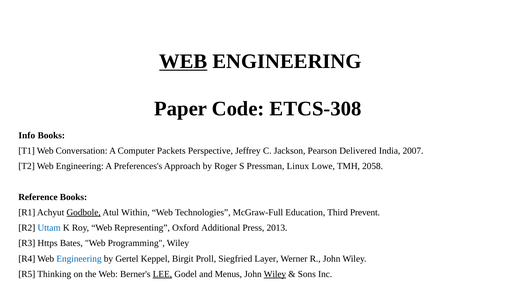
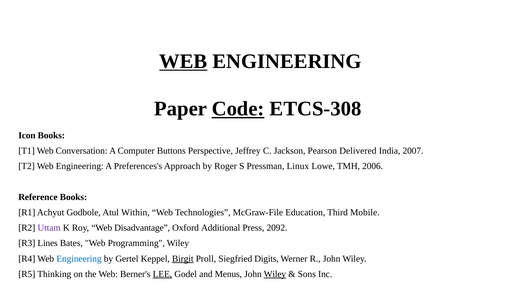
Code underline: none -> present
Info: Info -> Icon
Packets: Packets -> Buttons
2058: 2058 -> 2006
Godbole underline: present -> none
McGraw-Full: McGraw-Full -> McGraw-File
Prevent: Prevent -> Mobile
Uttam colour: blue -> purple
Representing: Representing -> Disadvantage
2013: 2013 -> 2092
Https: Https -> Lines
Birgit underline: none -> present
Layer: Layer -> Digits
